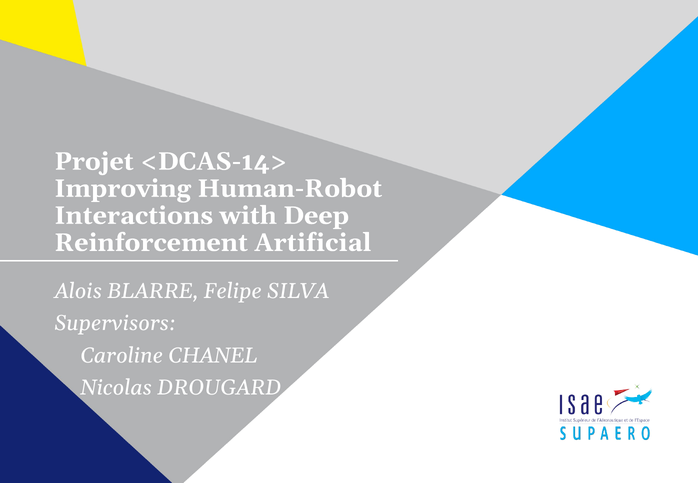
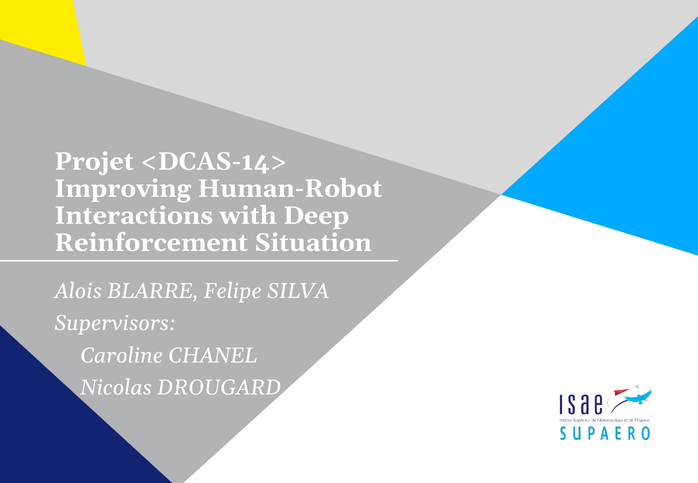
Artificial: Artificial -> Situation
